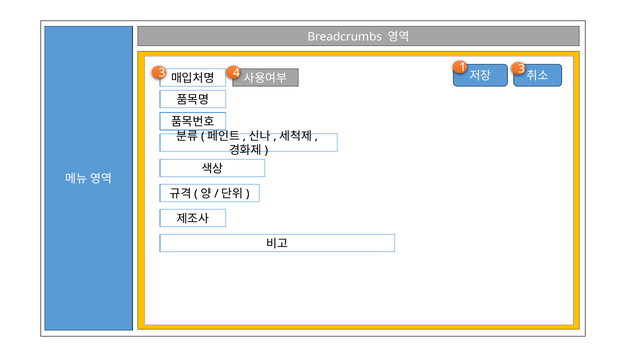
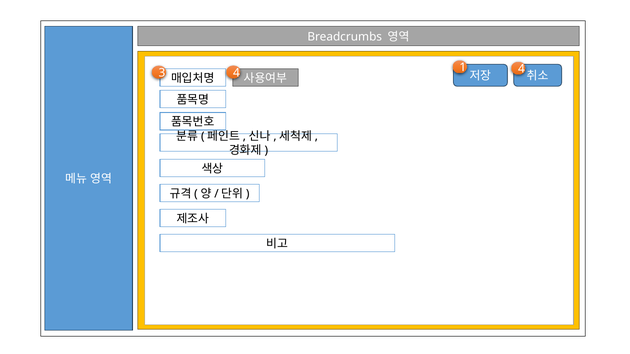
1 3: 3 -> 4
